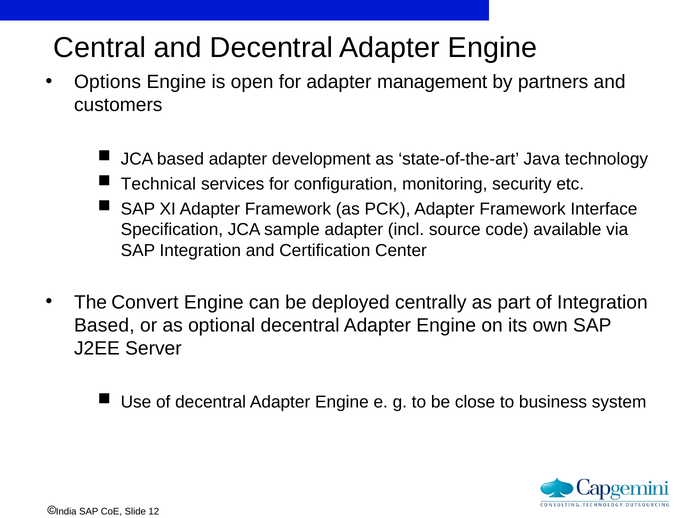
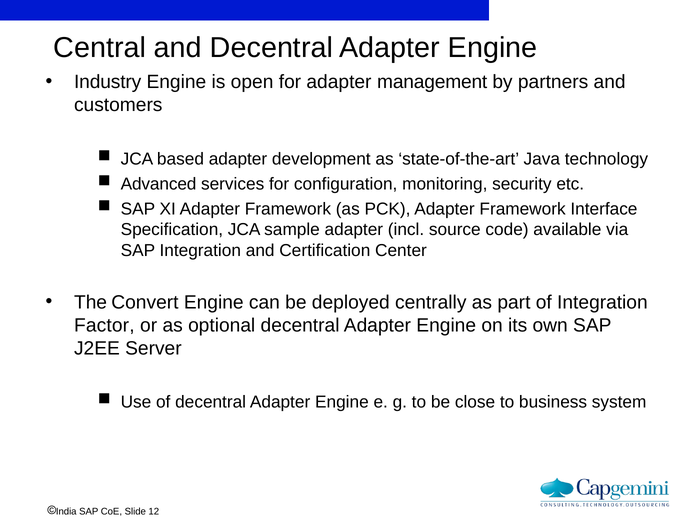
Options: Options -> Industry
Technical: Technical -> Advanced
Based at (104, 325): Based -> Factor
